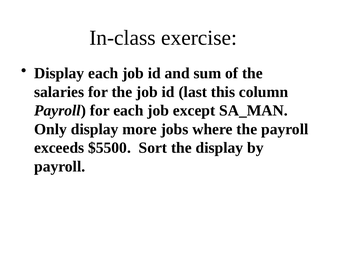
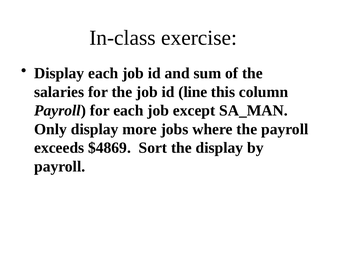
last: last -> line
$5500: $5500 -> $4869
